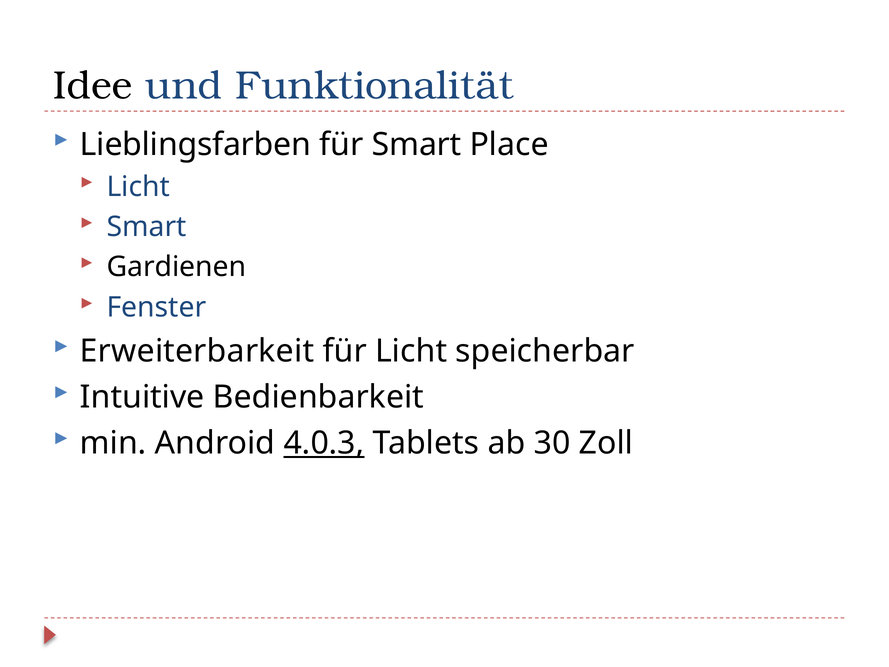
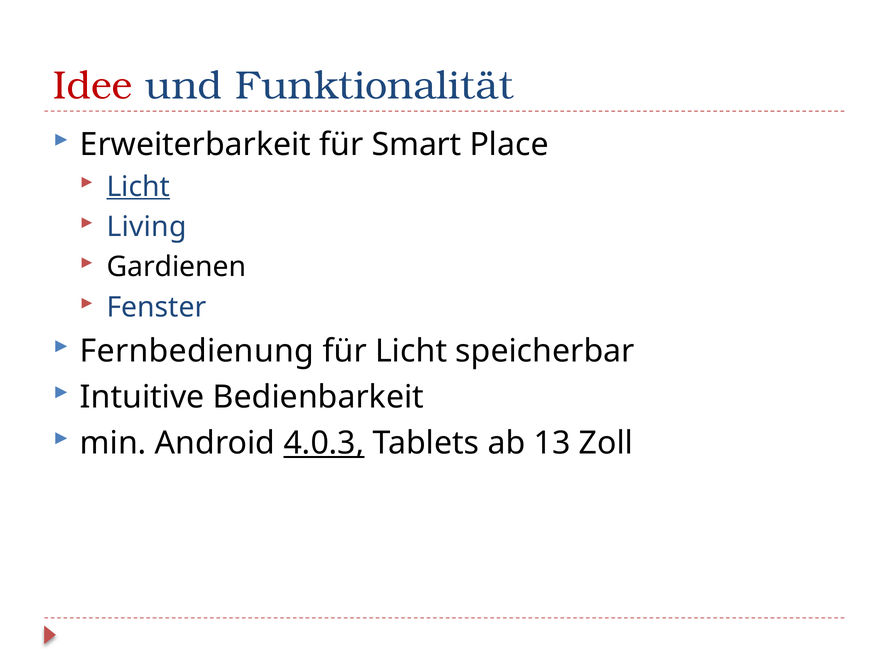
Idee colour: black -> red
Lieblingsfarben: Lieblingsfarben -> Erweiterbarkeit
Licht at (138, 187) underline: none -> present
Smart at (147, 227): Smart -> Living
Erweiterbarkeit: Erweiterbarkeit -> Fernbedienung
30: 30 -> 13
